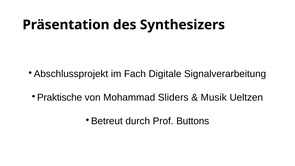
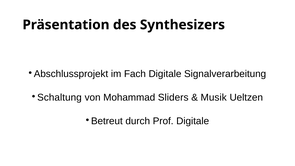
Praktische: Praktische -> Schaltung
Prof Buttons: Buttons -> Digitale
